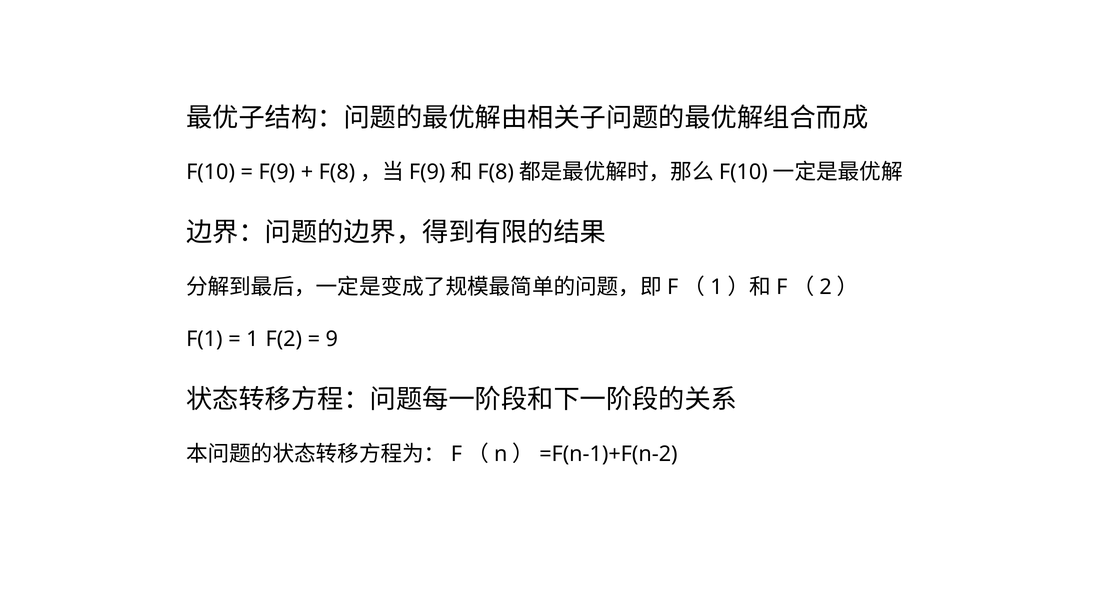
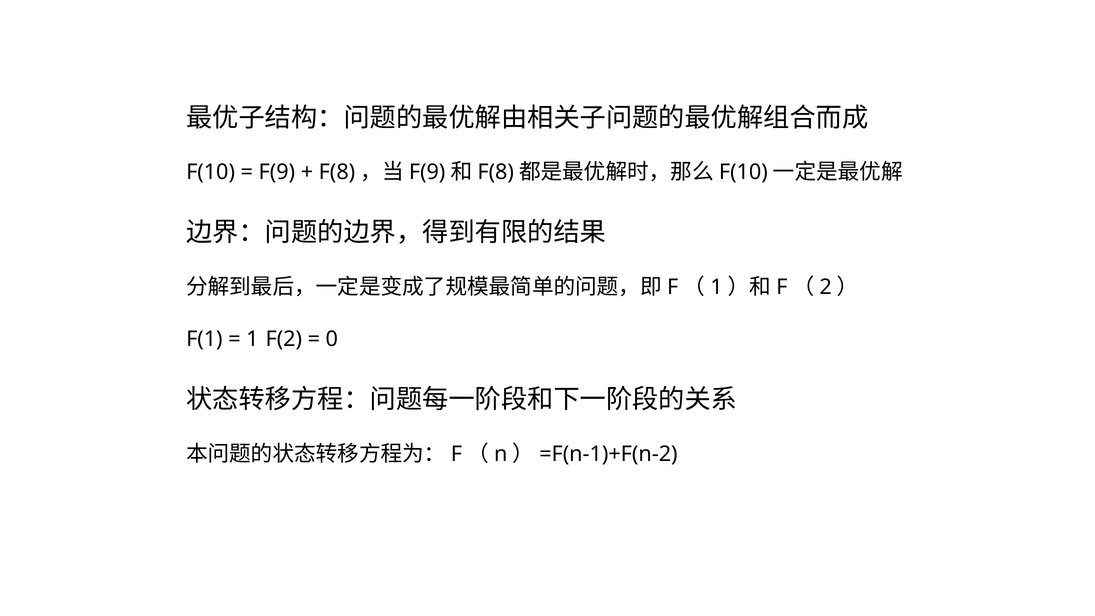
9: 9 -> 0
